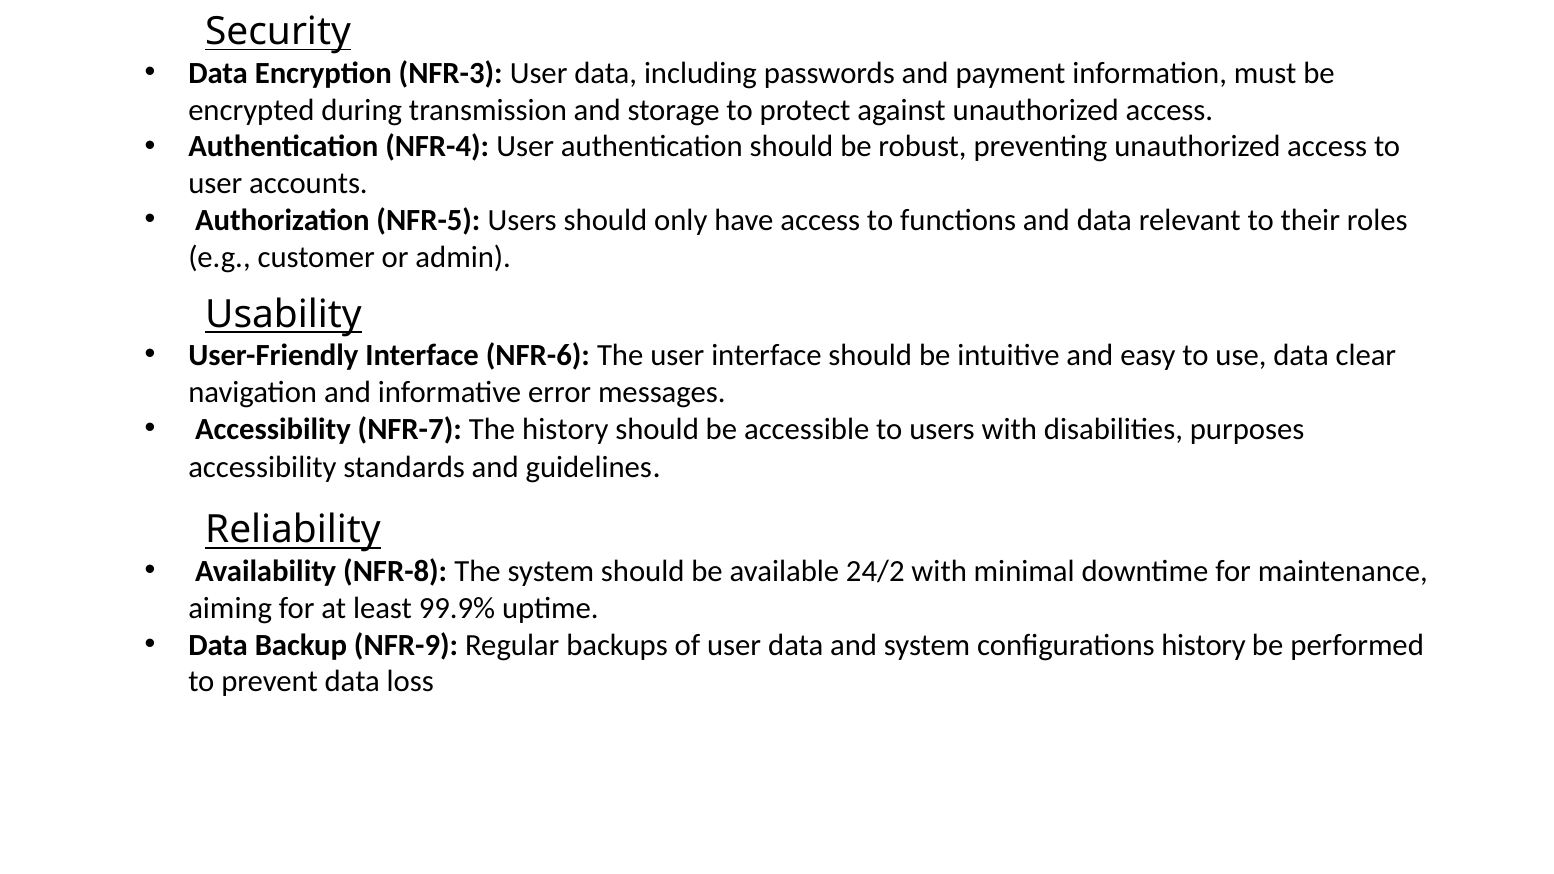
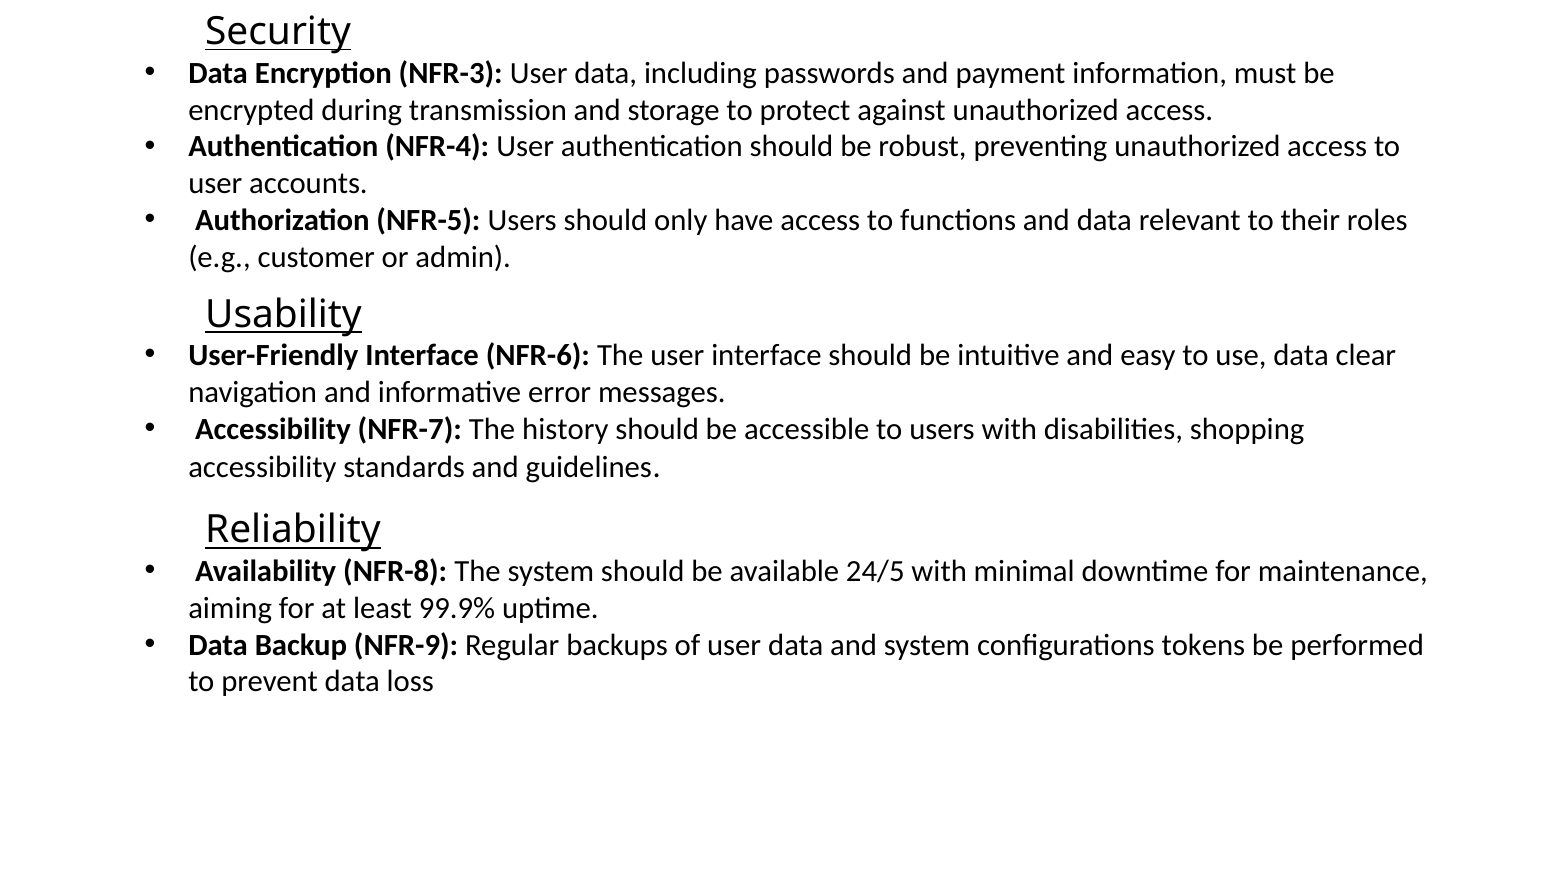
purposes: purposes -> shopping
24/2: 24/2 -> 24/5
configurations history: history -> tokens
